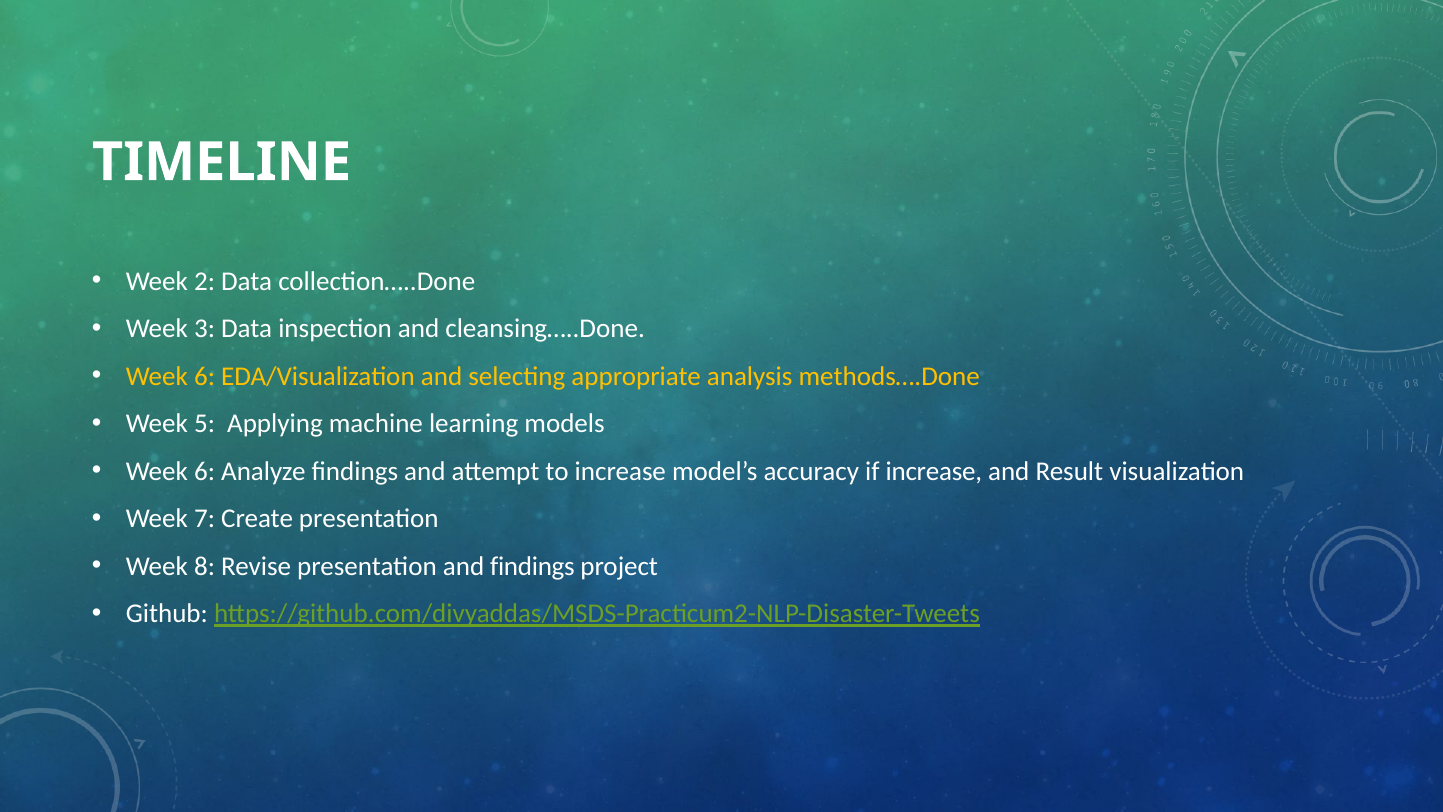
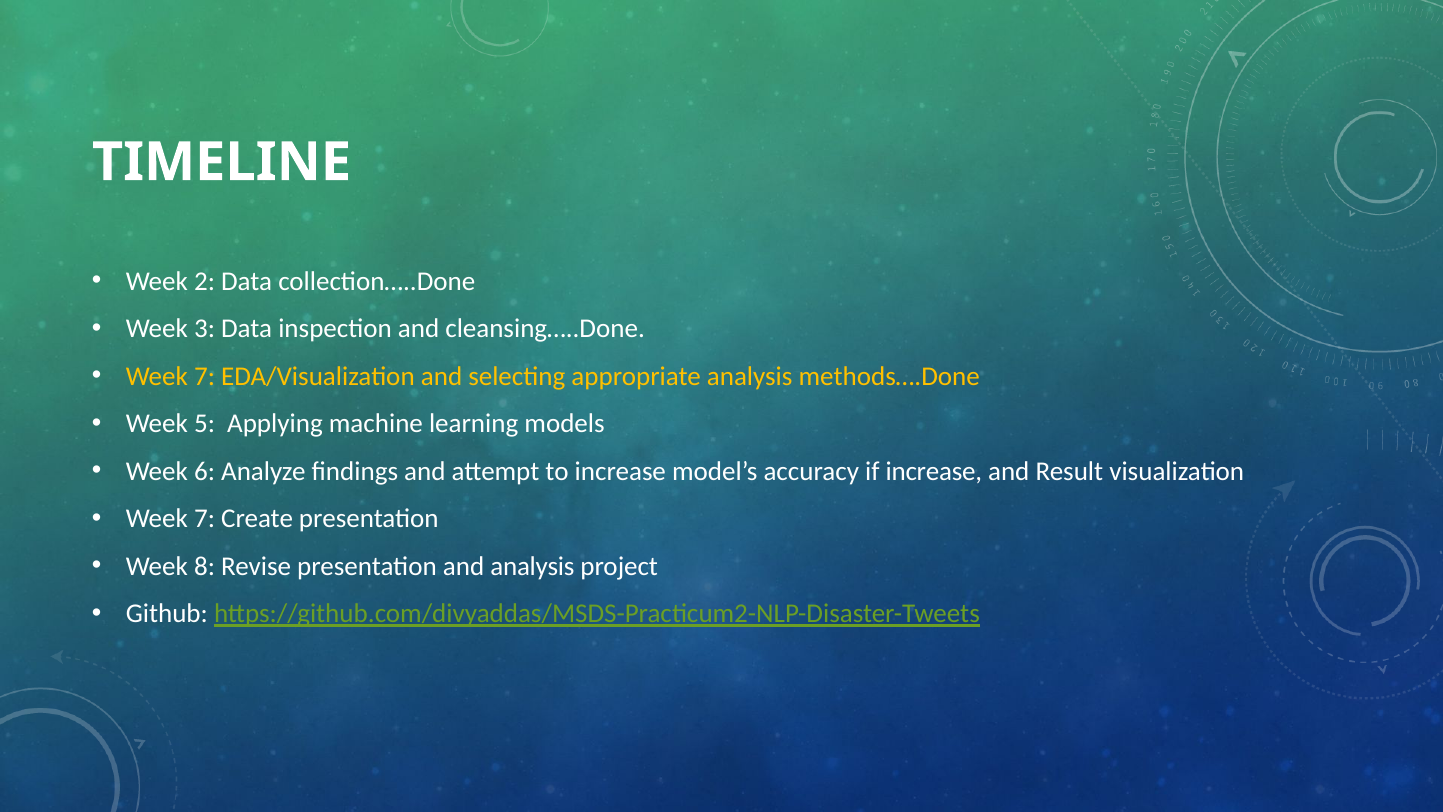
6 at (205, 376): 6 -> 7
and findings: findings -> analysis
